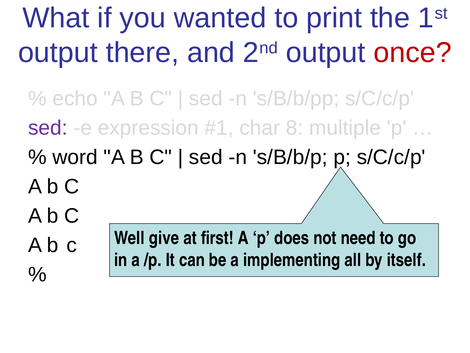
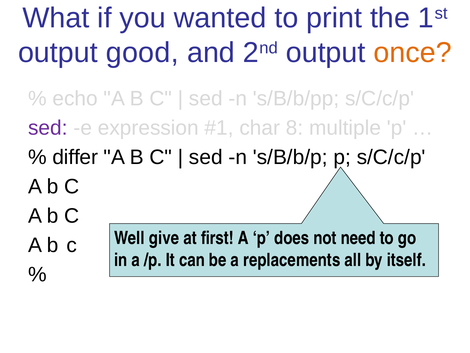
there: there -> good
once colour: red -> orange
word: word -> differ
implementing: implementing -> replacements
